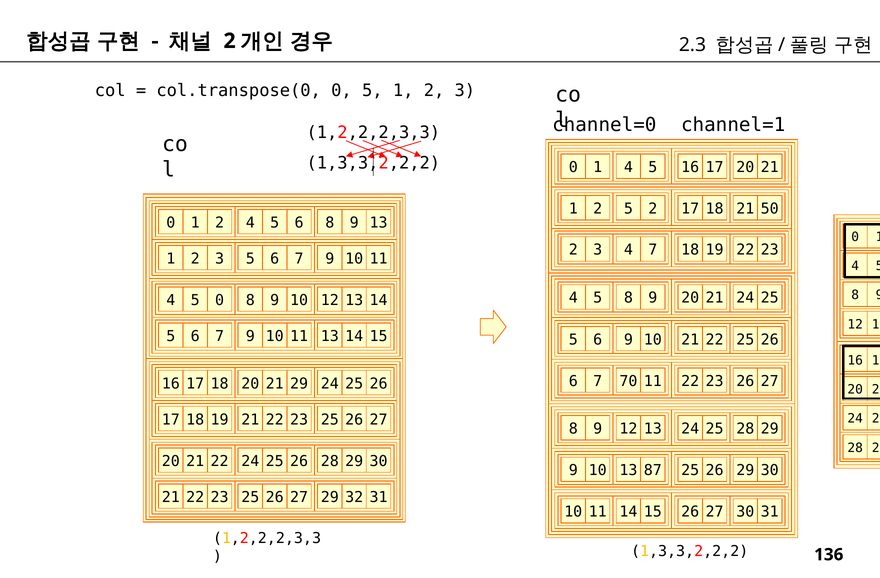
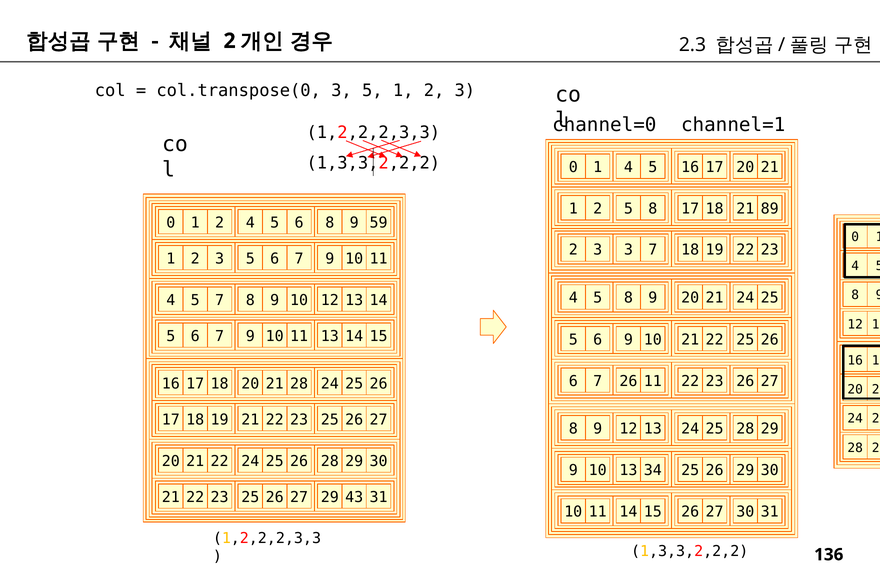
col.transpose(0 0: 0 -> 3
2 5 2: 2 -> 8
50: 50 -> 89
9 13: 13 -> 59
3 4: 4 -> 3
5 0: 0 -> 7
7 70: 70 -> 26
21 29: 29 -> 28
87: 87 -> 34
32: 32 -> 43
